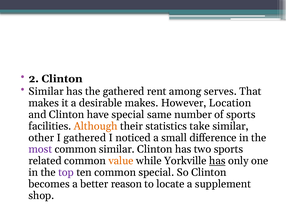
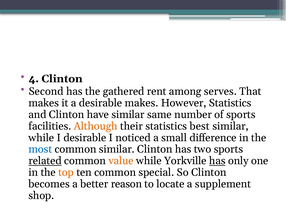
2: 2 -> 4
Similar at (46, 92): Similar -> Second
However Location: Location -> Statistics
have special: special -> similar
take: take -> best
other at (41, 138): other -> while
I gathered: gathered -> desirable
most colour: purple -> blue
related underline: none -> present
top colour: purple -> orange
